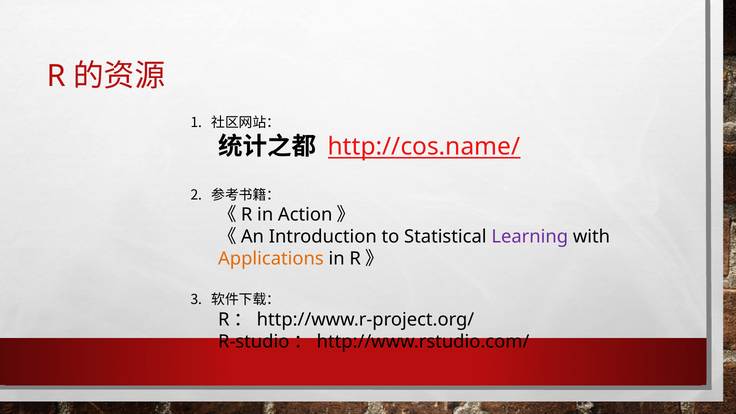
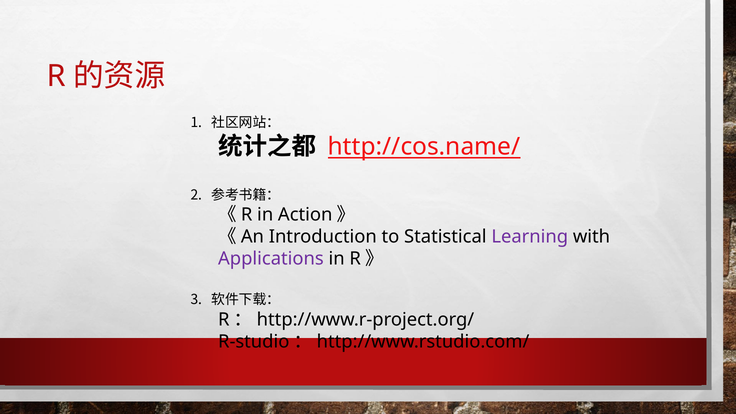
Applications colour: orange -> purple
